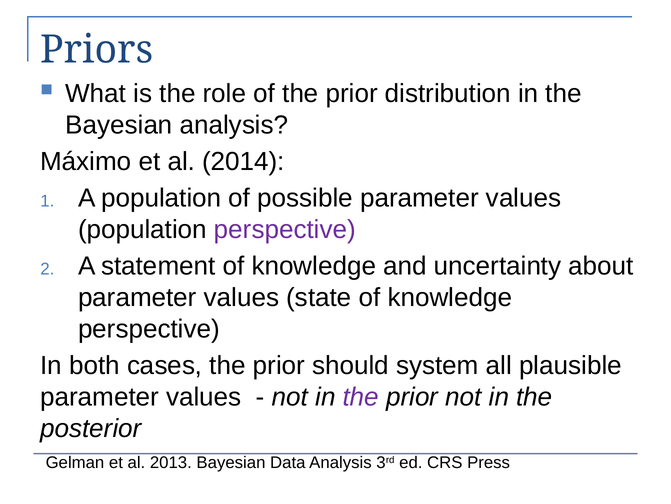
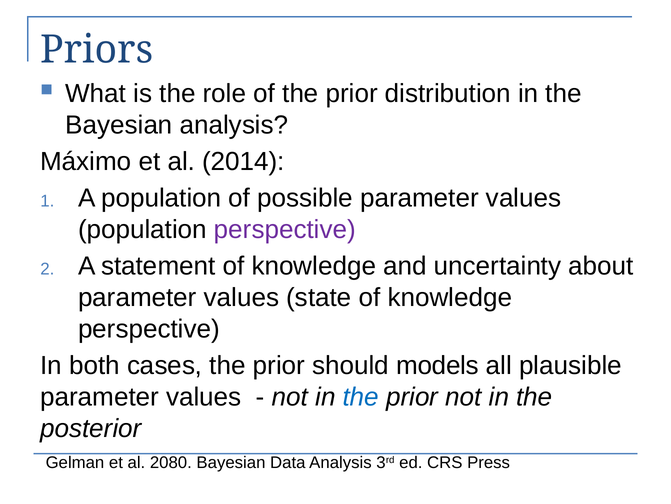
system: system -> models
the at (361, 396) colour: purple -> blue
2013: 2013 -> 2080
